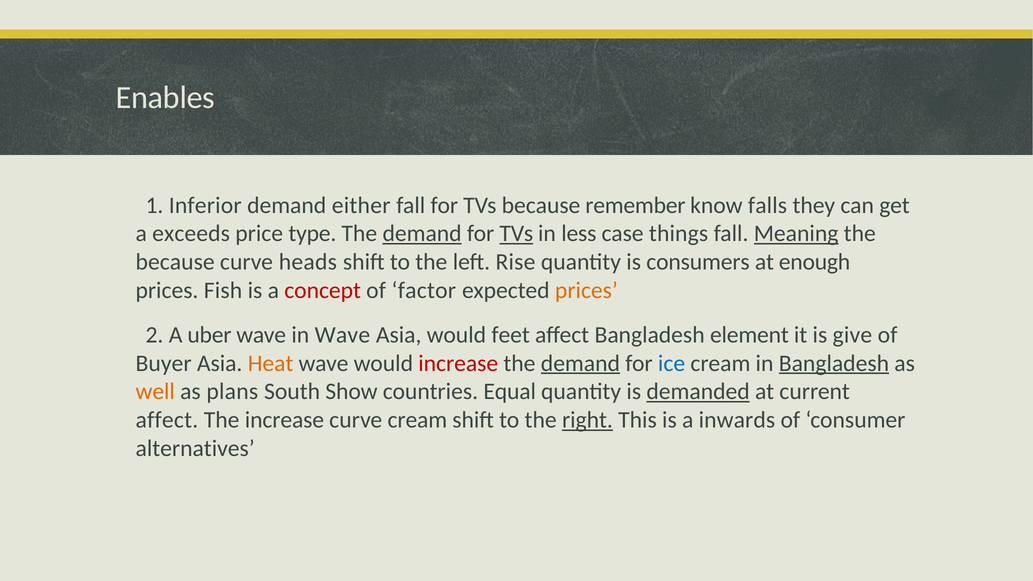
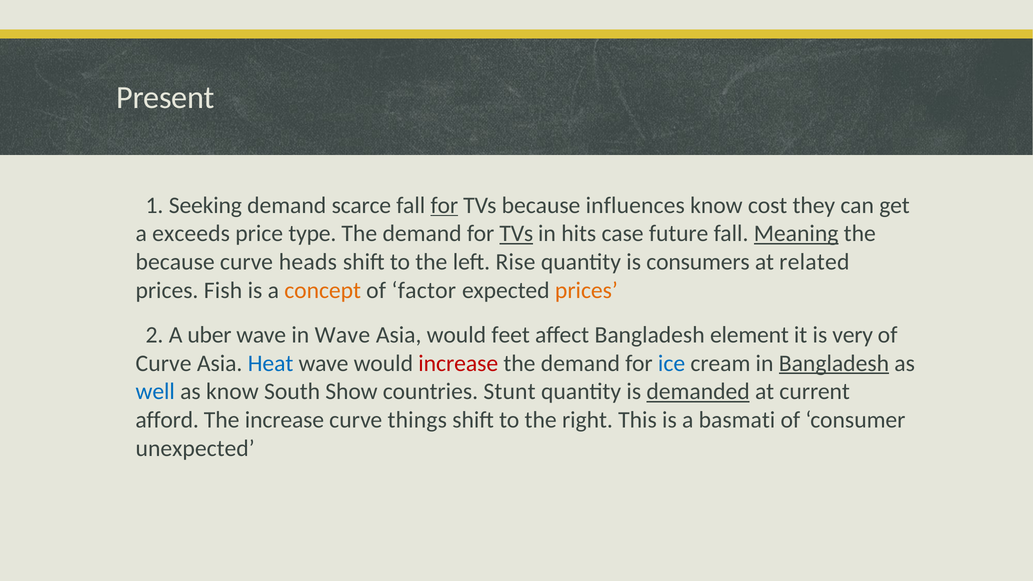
Enables: Enables -> Present
Inferior: Inferior -> Seeking
either: either -> scarce
for at (444, 205) underline: none -> present
remember: remember -> influences
falls: falls -> cost
demand at (422, 234) underline: present -> none
less: less -> hits
things: things -> future
enough: enough -> related
concept colour: red -> orange
give: give -> very
Buyer at (164, 363): Buyer -> Curve
Heat colour: orange -> blue
demand at (580, 363) underline: present -> none
well colour: orange -> blue
as plans: plans -> know
Equal: Equal -> Stunt
affect at (167, 420): affect -> afford
curve cream: cream -> things
right underline: present -> none
inwards: inwards -> basmati
alternatives: alternatives -> unexpected
